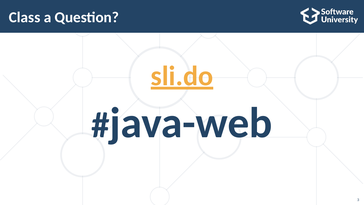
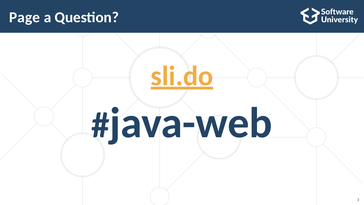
Class: Class -> Page
